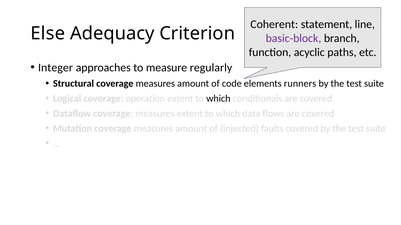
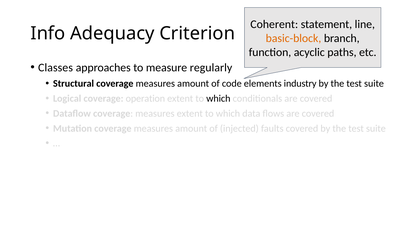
Else: Else -> Info
basic-block colour: purple -> orange
Integer: Integer -> Classes
runners: runners -> industry
